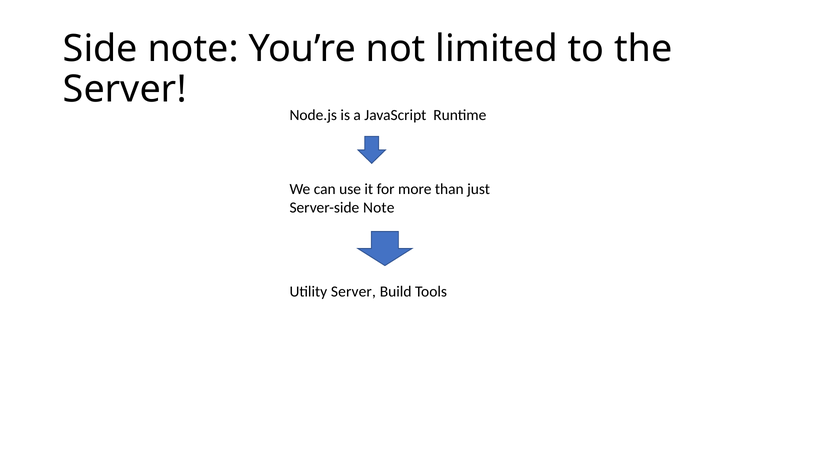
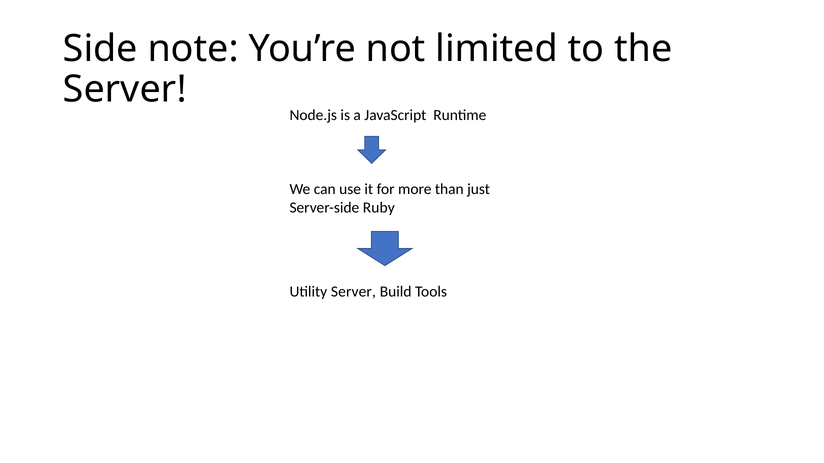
Server-side Note: Note -> Ruby
